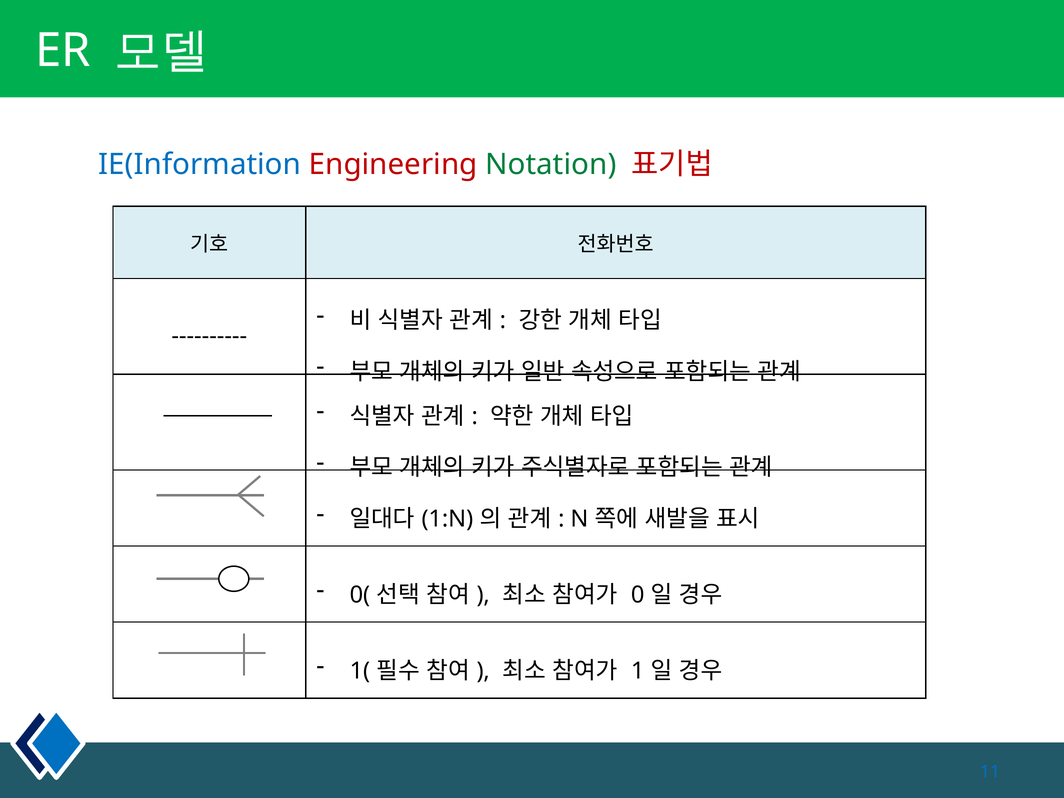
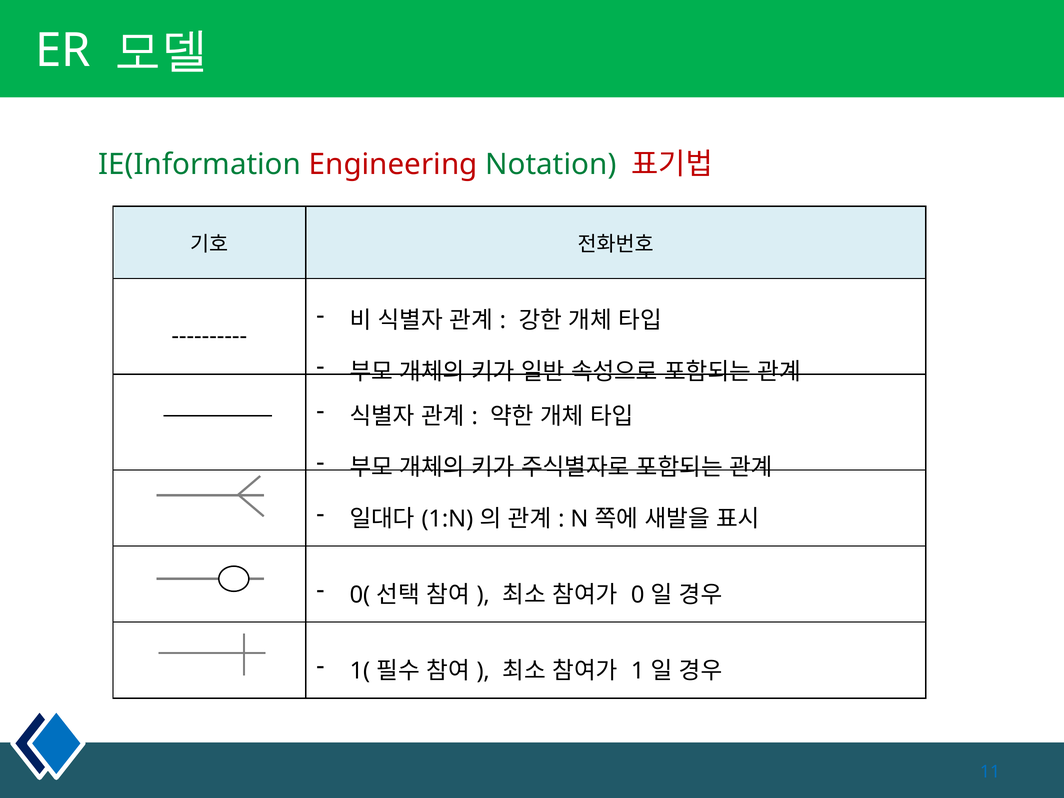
IE(Information colour: blue -> green
